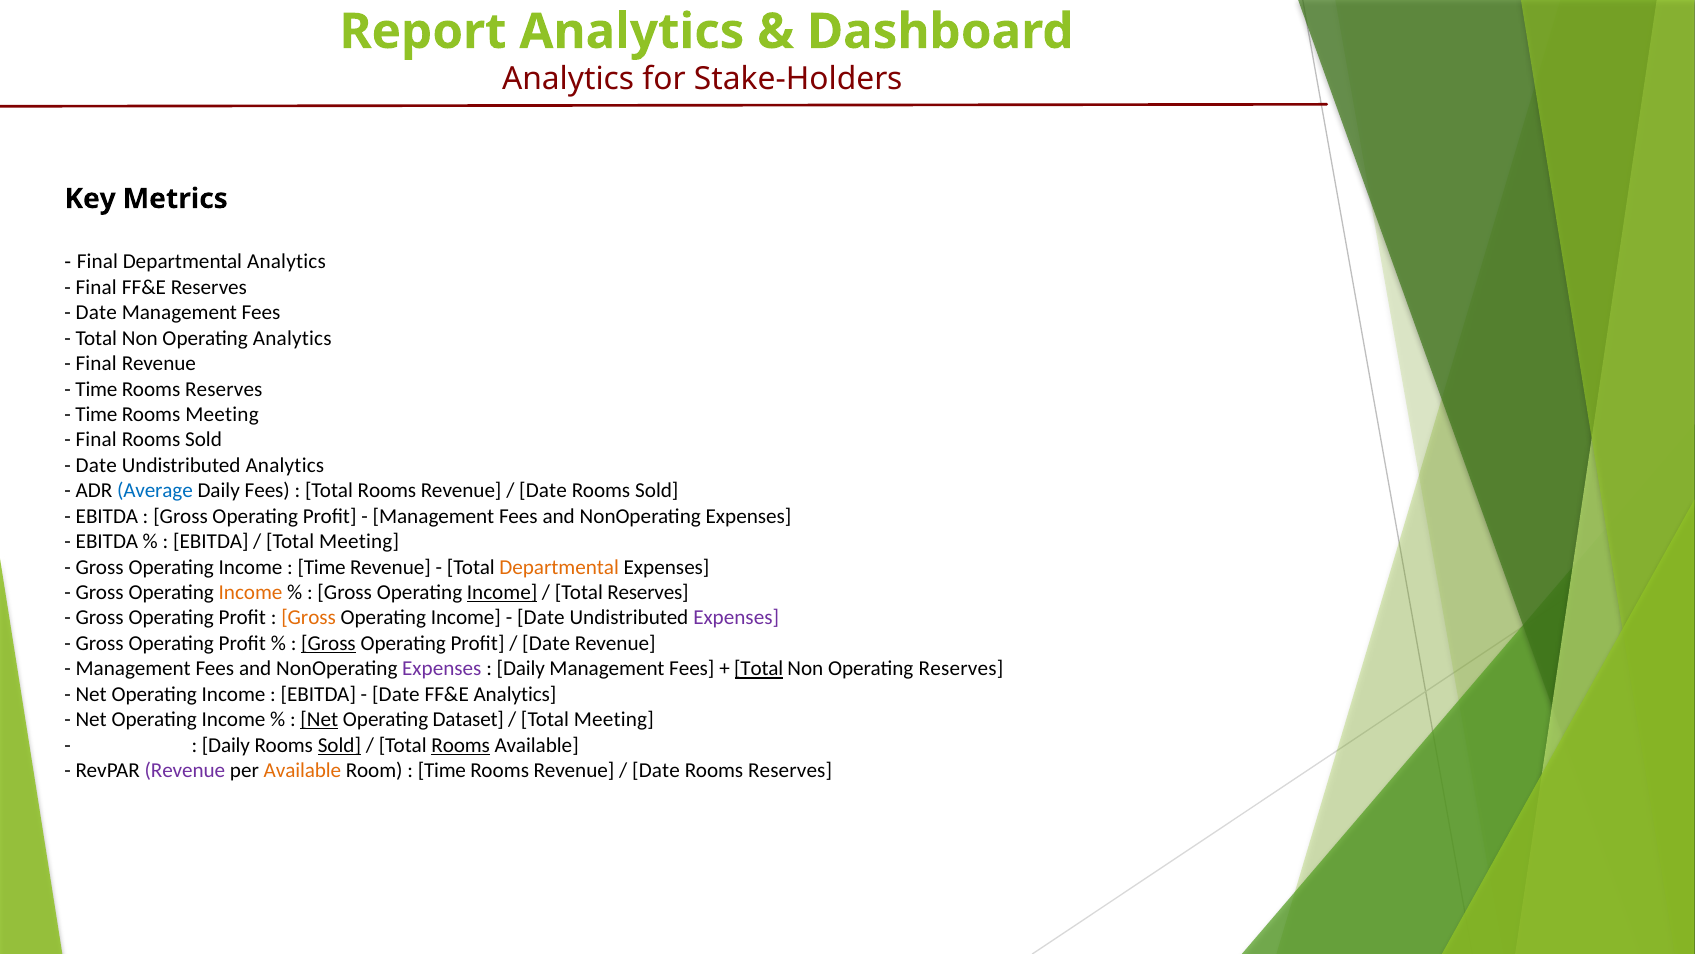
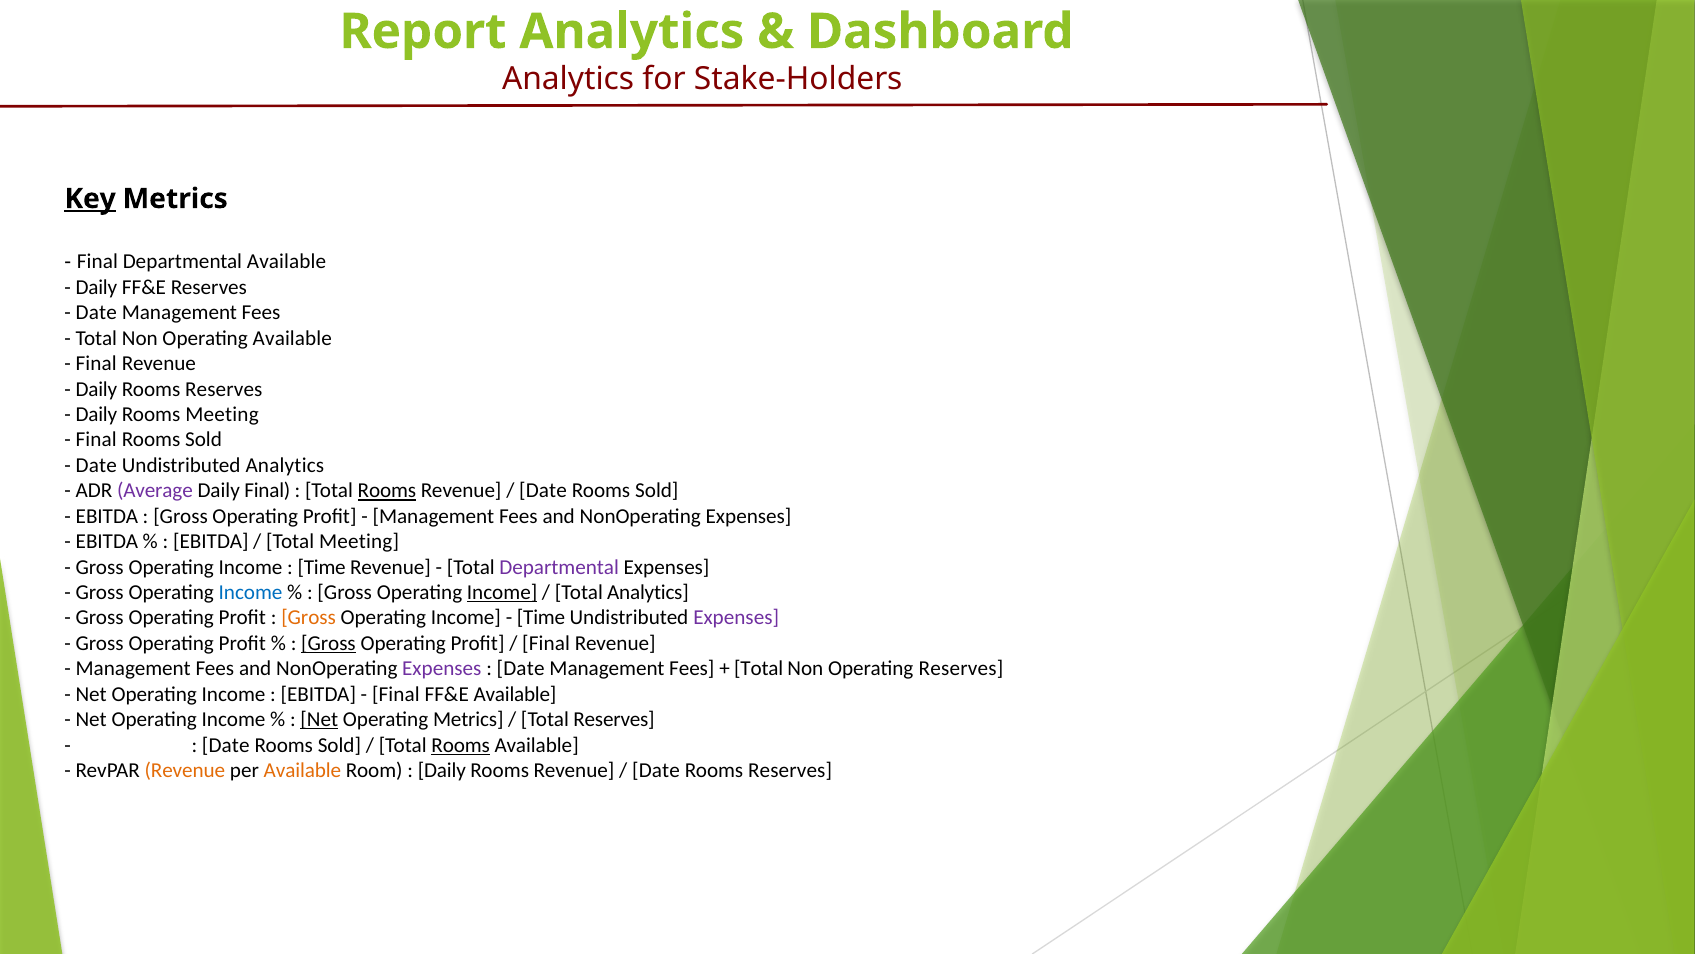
Key underline: none -> present
Departmental Analytics: Analytics -> Available
Final at (96, 287): Final -> Daily
Operating Analytics: Analytics -> Available
Time at (96, 389): Time -> Daily
Time at (96, 414): Time -> Daily
Average colour: blue -> purple
Daily Fees: Fees -> Final
Rooms at (387, 490) underline: none -> present
Departmental at (559, 567) colour: orange -> purple
Income at (251, 592) colour: orange -> blue
Total Reserves: Reserves -> Analytics
Date at (541, 618): Date -> Time
Date at (546, 643): Date -> Final
Daily at (521, 668): Daily -> Date
Total at (759, 668) underline: present -> none
Date at (396, 694): Date -> Final
FF&E Analytics: Analytics -> Available
Operating Dataset: Dataset -> Metrics
Meeting at (614, 719): Meeting -> Reserves
Daily at (226, 745): Daily -> Date
Sold at (339, 745) underline: present -> none
Revenue at (185, 770) colour: purple -> orange
Time at (442, 770): Time -> Daily
